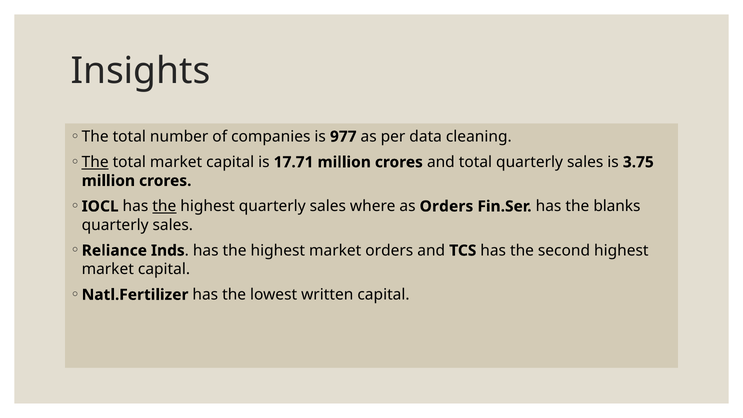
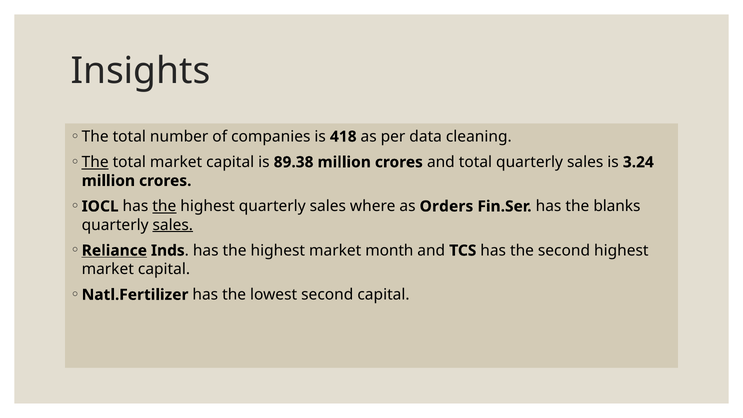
977: 977 -> 418
17.71: 17.71 -> 89.38
3.75: 3.75 -> 3.24
sales at (173, 225) underline: none -> present
Reliance underline: none -> present
market orders: orders -> month
lowest written: written -> second
